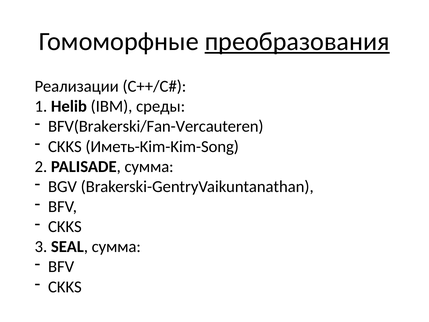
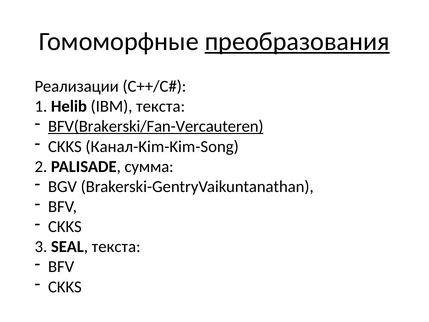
IBM среды: среды -> текста
BFV(Brakerski/Fan-Vercauteren underline: none -> present
Иметь-Kim-Kim-Song: Иметь-Kim-Kim-Song -> Канал-Kim-Kim-Song
SEAL сумма: сумма -> текста
